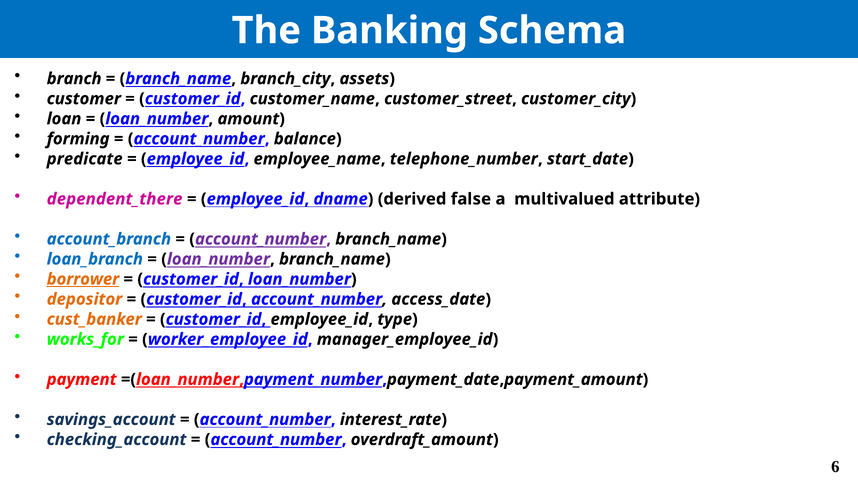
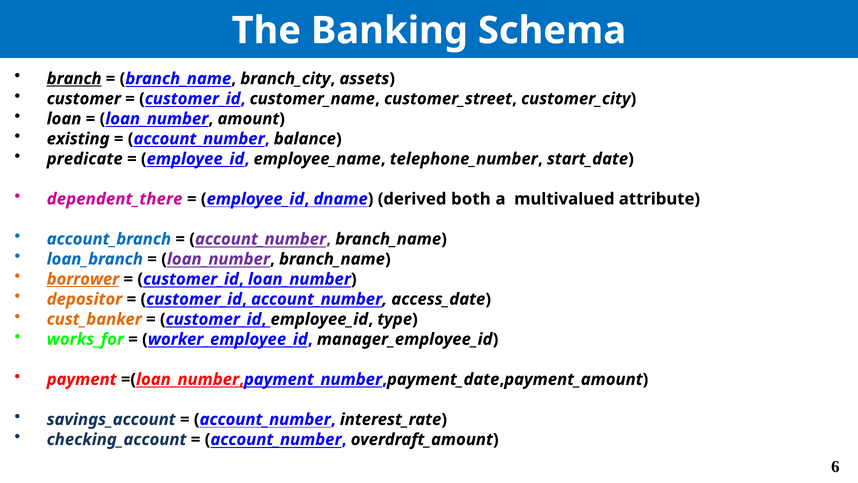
branch underline: none -> present
forming: forming -> existing
false: false -> both
